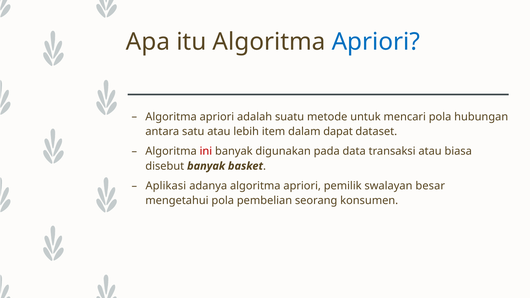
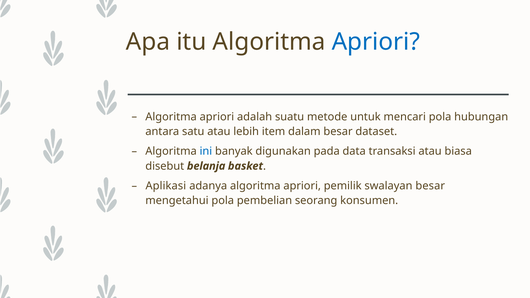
dalam dapat: dapat -> besar
ini colour: red -> blue
disebut banyak: banyak -> belanja
